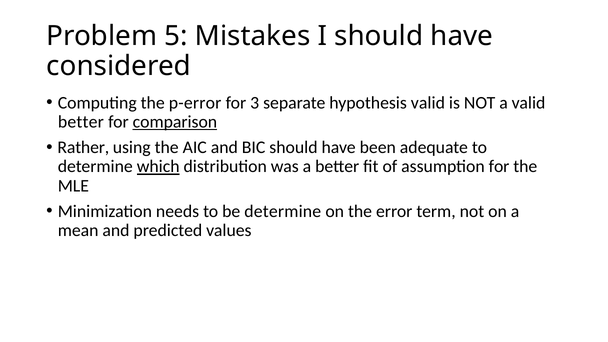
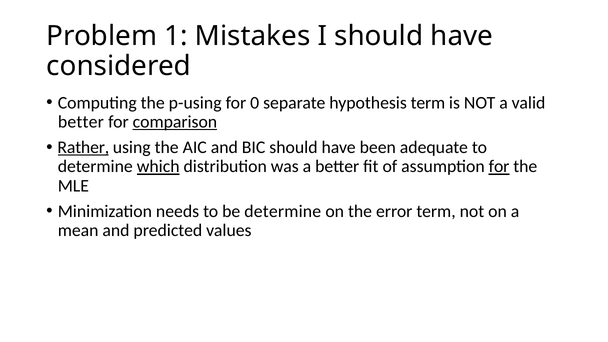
5: 5 -> 1
p-error: p-error -> p-using
3: 3 -> 0
hypothesis valid: valid -> term
Rather underline: none -> present
for at (499, 167) underline: none -> present
